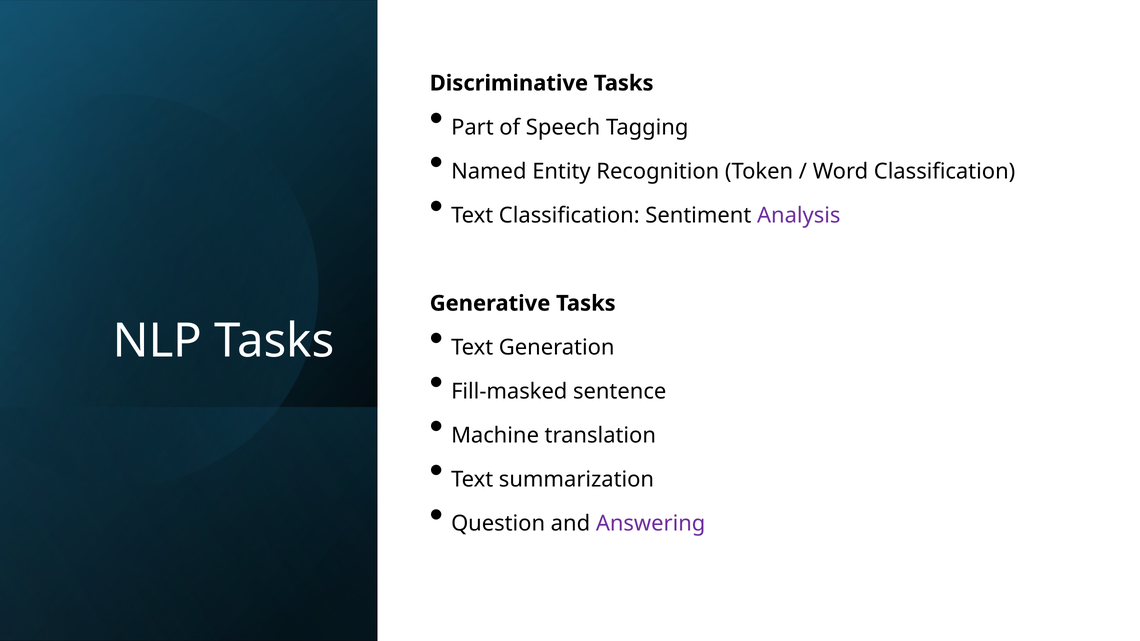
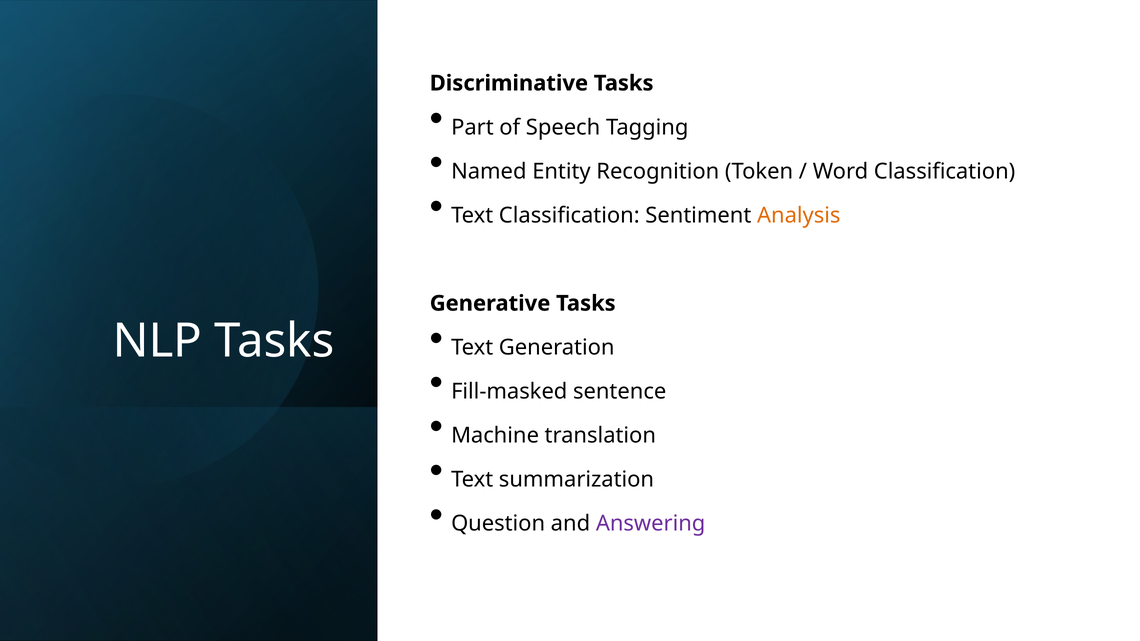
Analysis colour: purple -> orange
